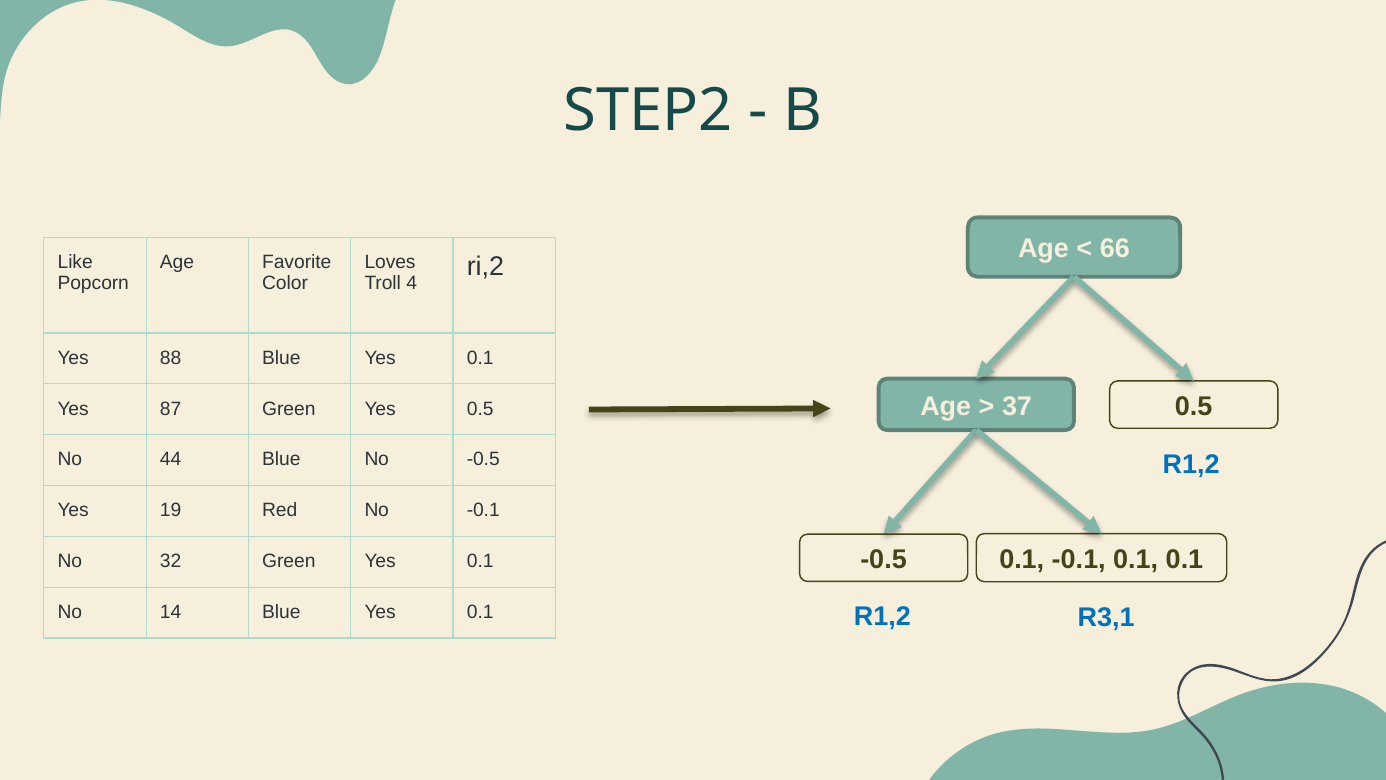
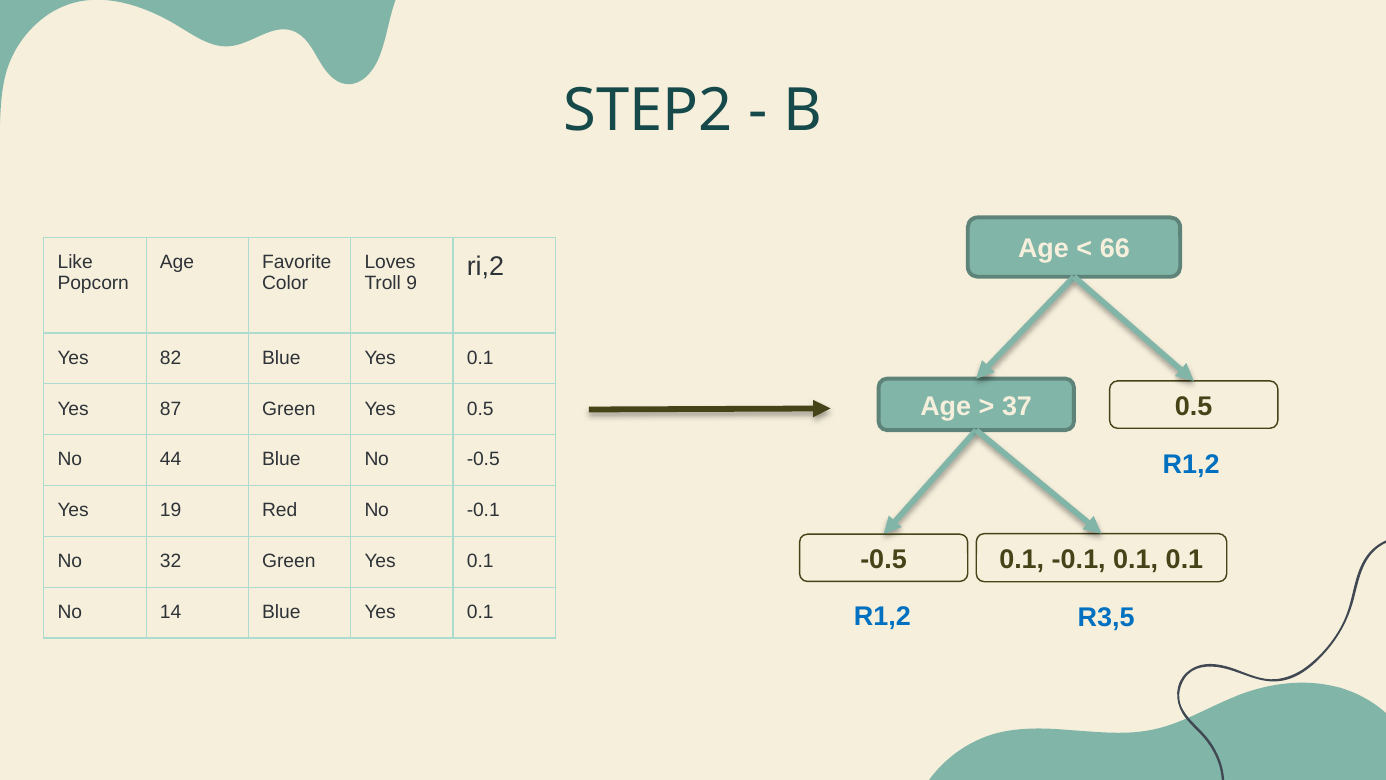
4: 4 -> 9
88: 88 -> 82
R3,1: R3,1 -> R3,5
